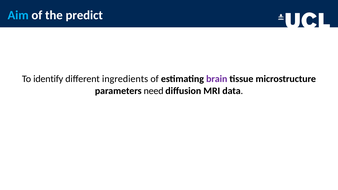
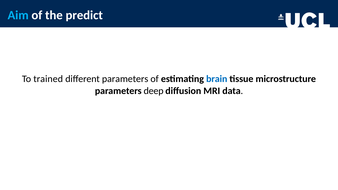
identify: identify -> trained
different ingredients: ingredients -> parameters
brain colour: purple -> blue
need: need -> deep
